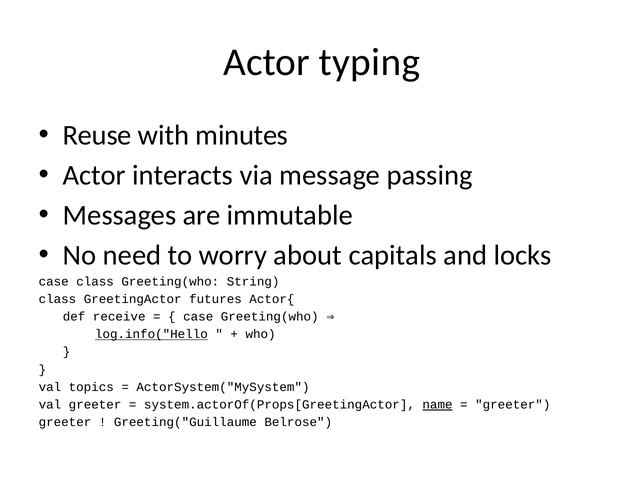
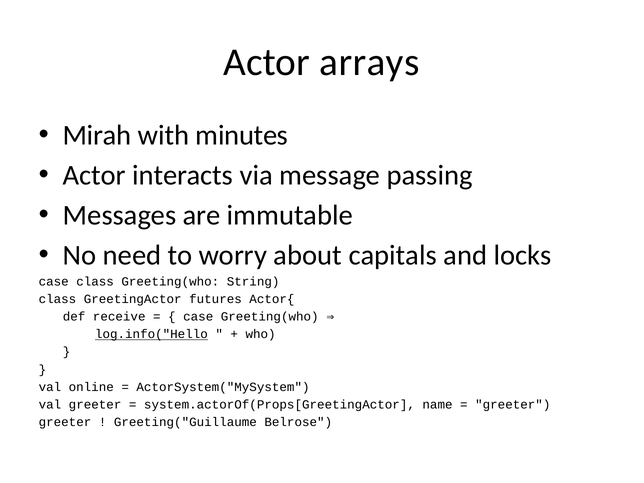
typing: typing -> arrays
Reuse: Reuse -> Mirah
topics: topics -> online
name underline: present -> none
